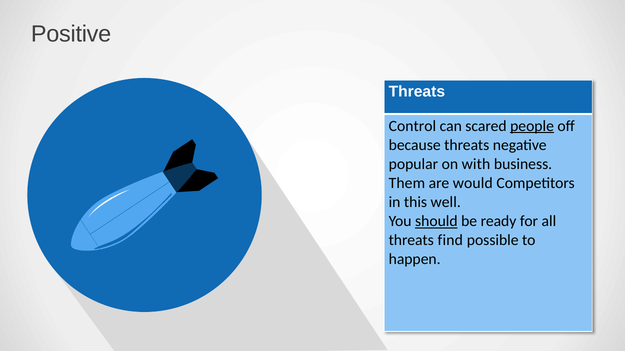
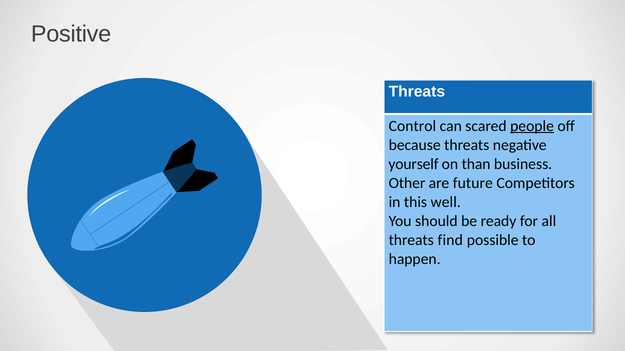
popular: popular -> yourself
with: with -> than
Them: Them -> Other
would: would -> future
should underline: present -> none
